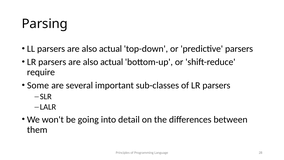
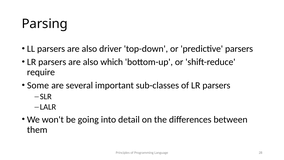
actual at (111, 49): actual -> driver
actual at (112, 62): actual -> which
